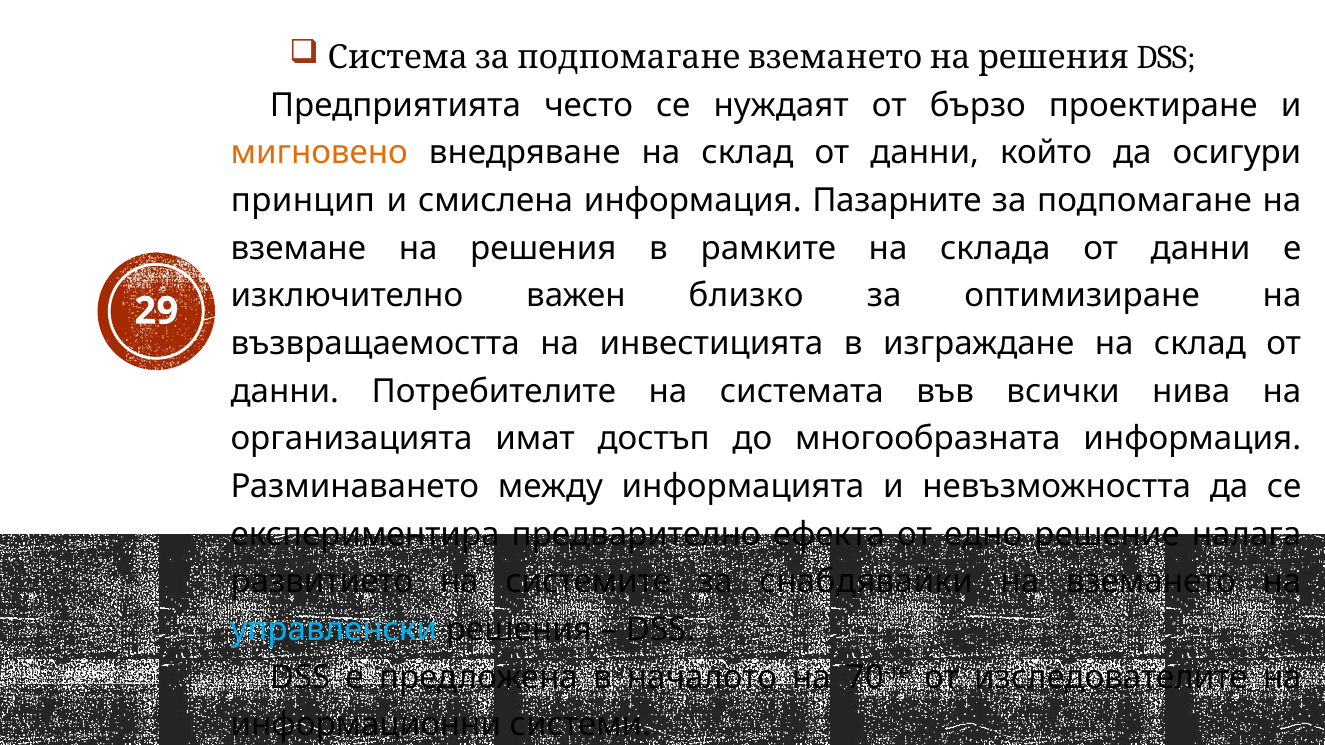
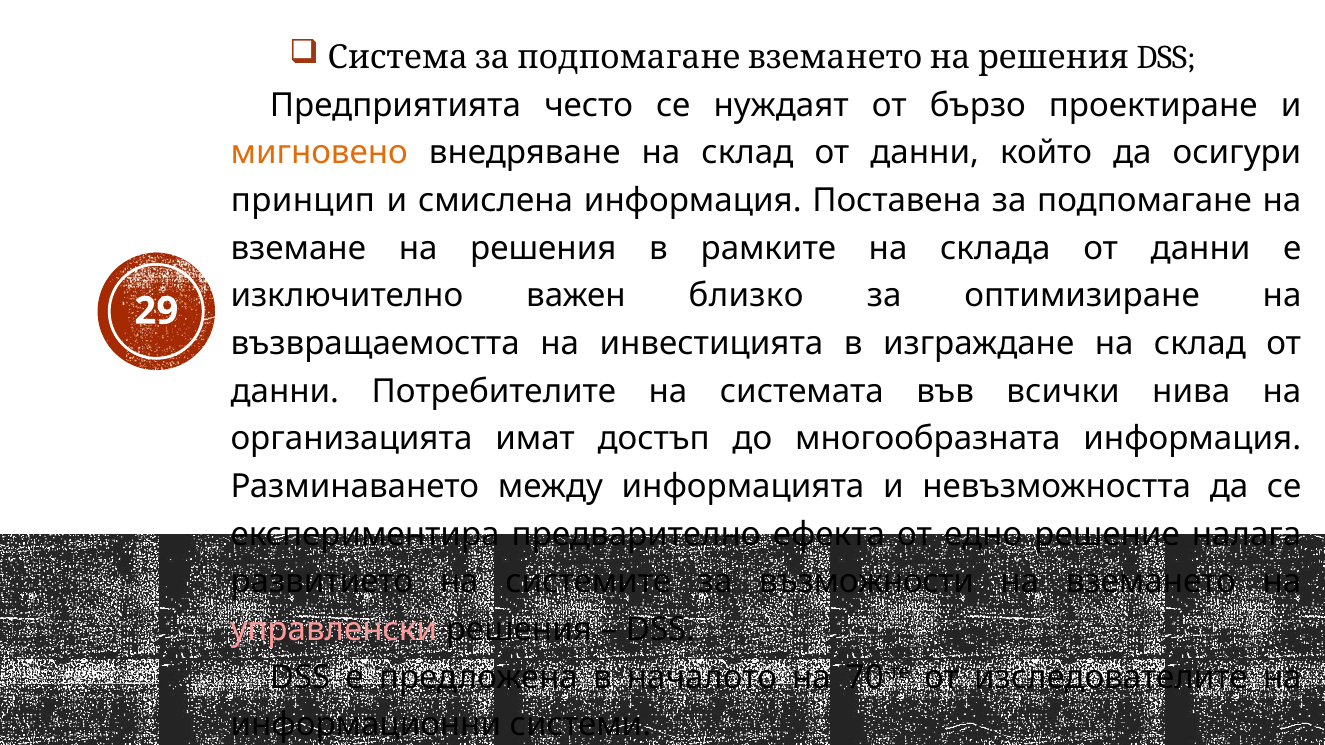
Пазарните: Пазарните -> Поставена
снабдявайки: снабдявайки -> възможности
управленски colour: light blue -> pink
